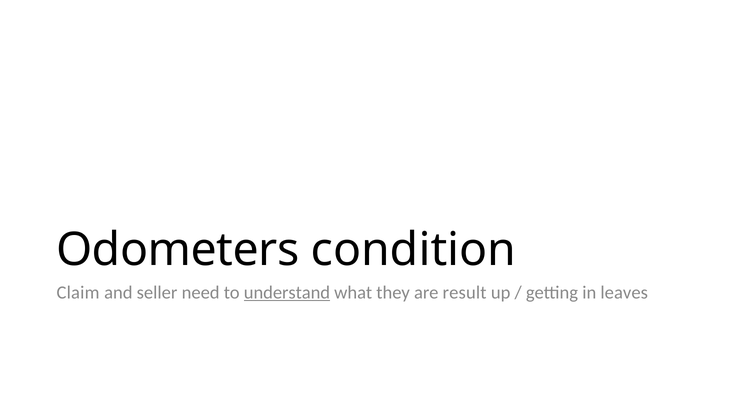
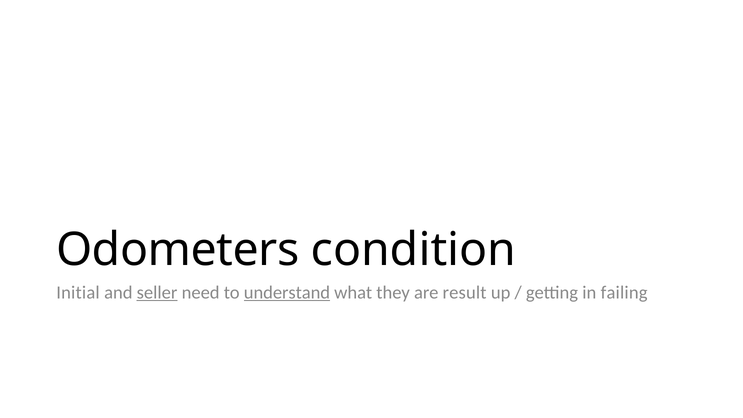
Claim: Claim -> Initial
seller underline: none -> present
leaves: leaves -> failing
